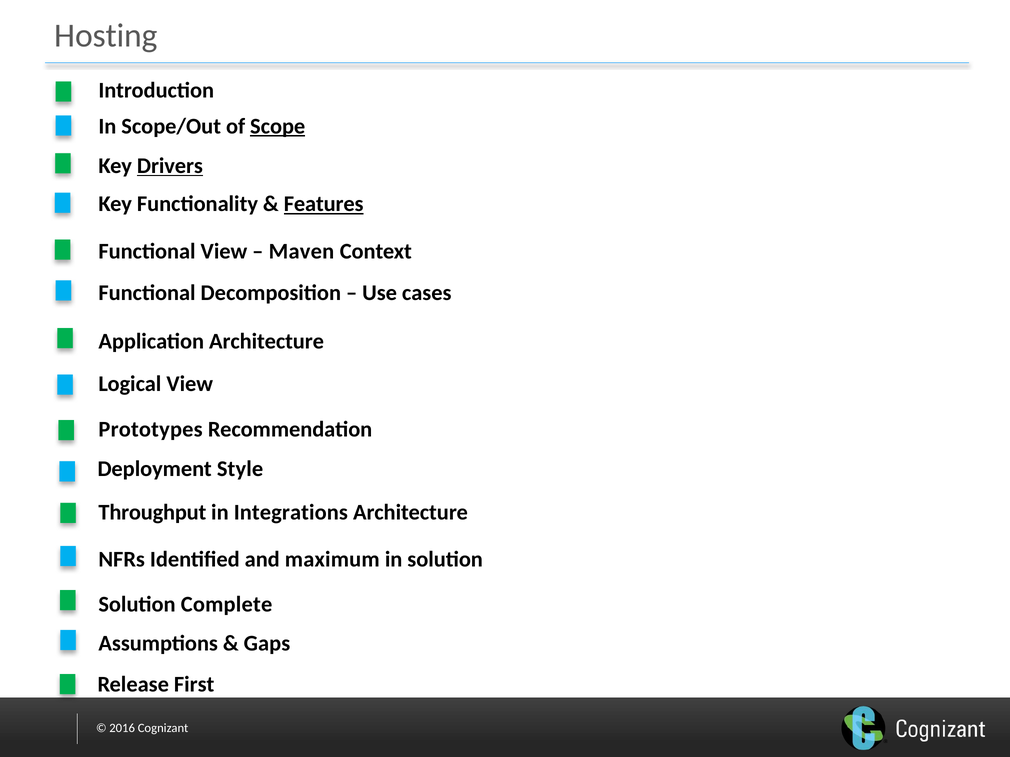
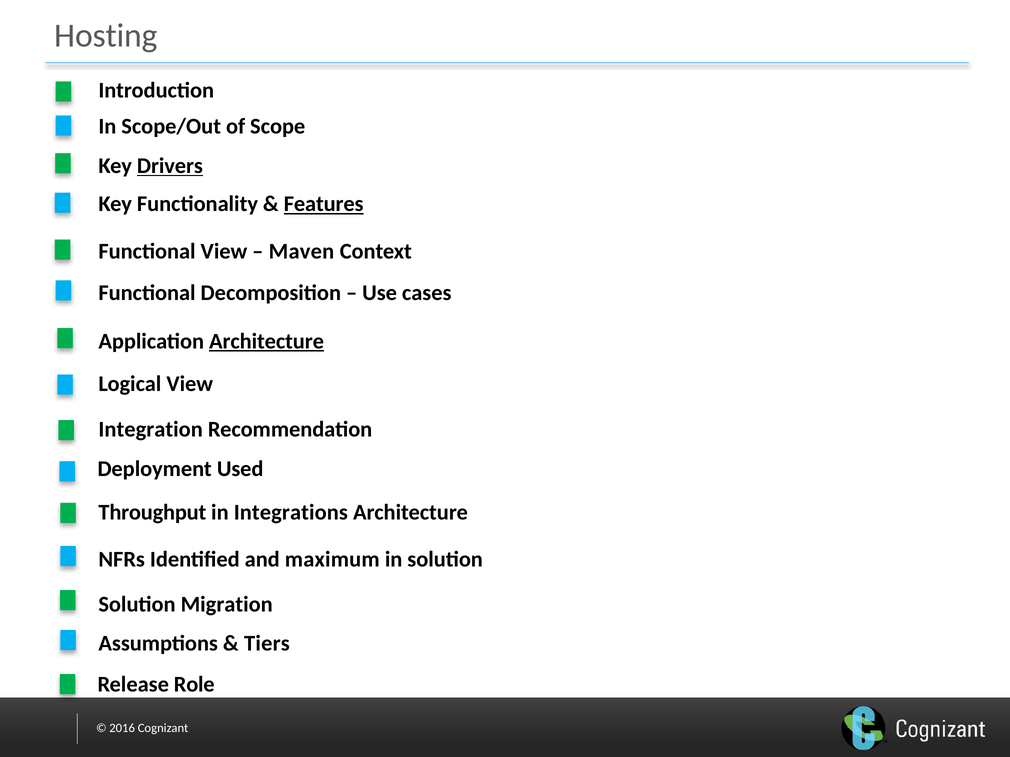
Scope underline: present -> none
Architecture at (267, 341) underline: none -> present
Prototypes: Prototypes -> Integration
Style: Style -> Used
Complete: Complete -> Migration
Gaps: Gaps -> Tiers
First: First -> Role
